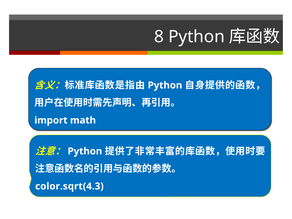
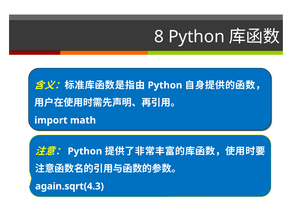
color.sqrt(4.3: color.sqrt(4.3 -> again.sqrt(4.3
